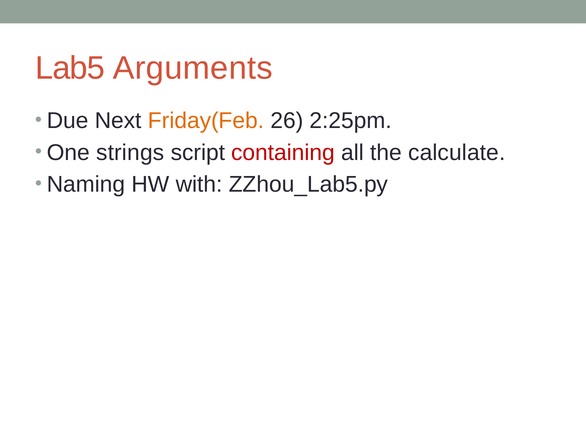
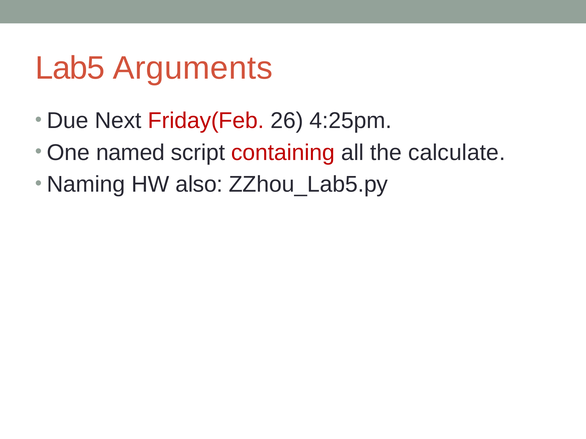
Friday(Feb colour: orange -> red
2:25pm: 2:25pm -> 4:25pm
strings: strings -> named
with: with -> also
